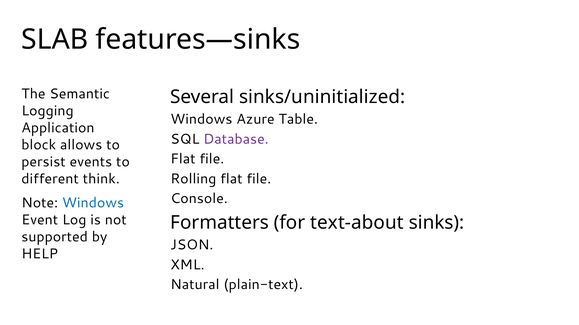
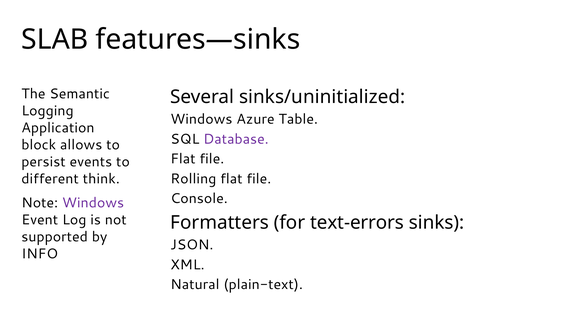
Windows at (93, 203) colour: blue -> purple
text-about: text-about -> text-errors
HELP: HELP -> INFO
